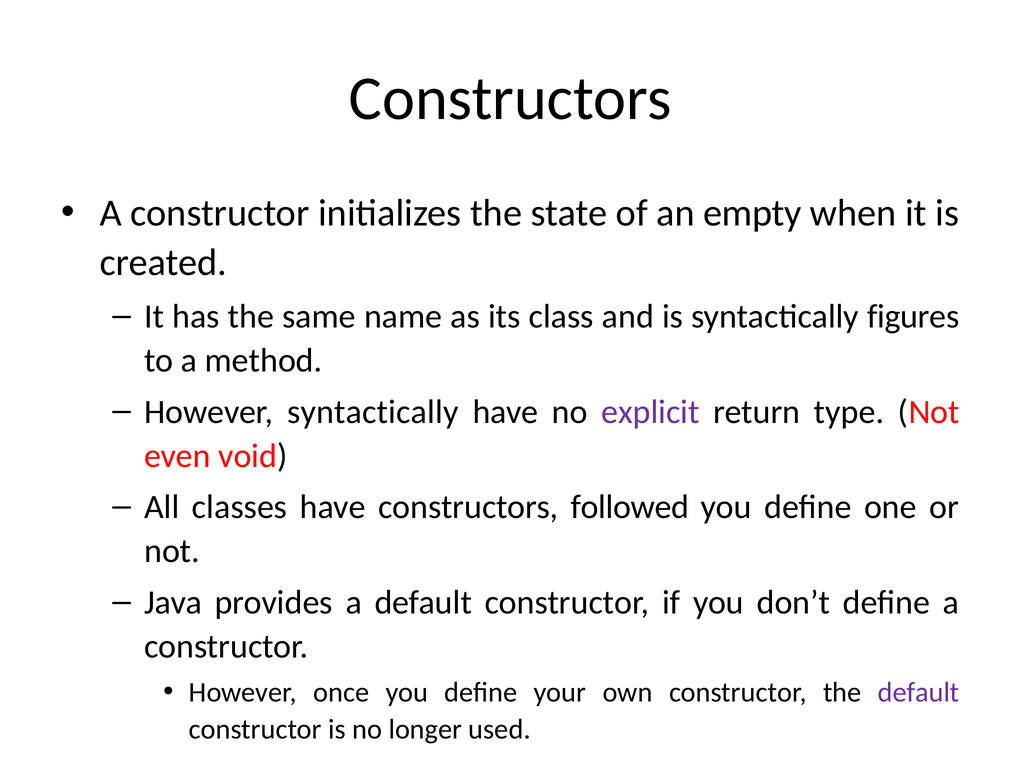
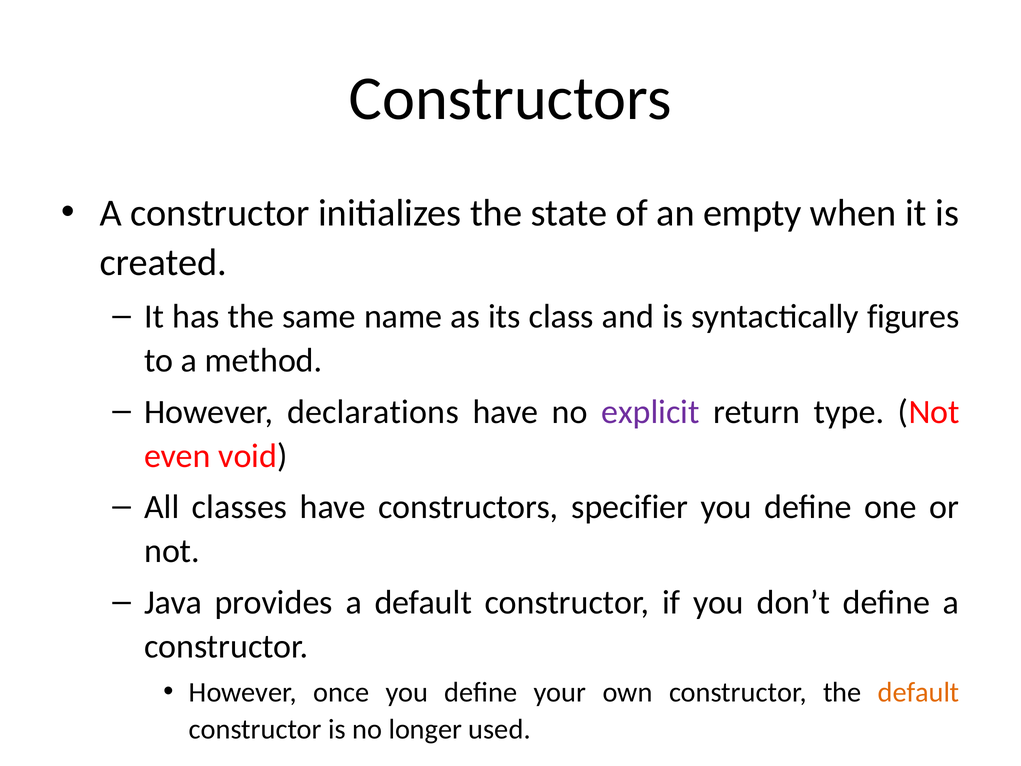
However syntactically: syntactically -> declarations
followed: followed -> specifier
default at (919, 692) colour: purple -> orange
